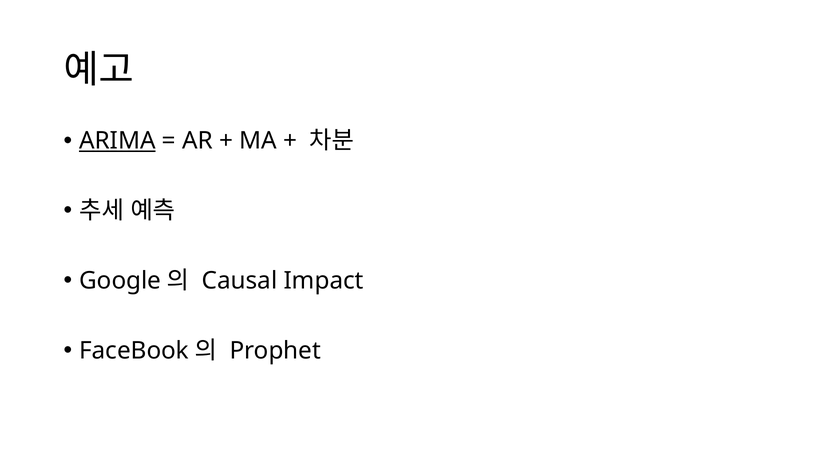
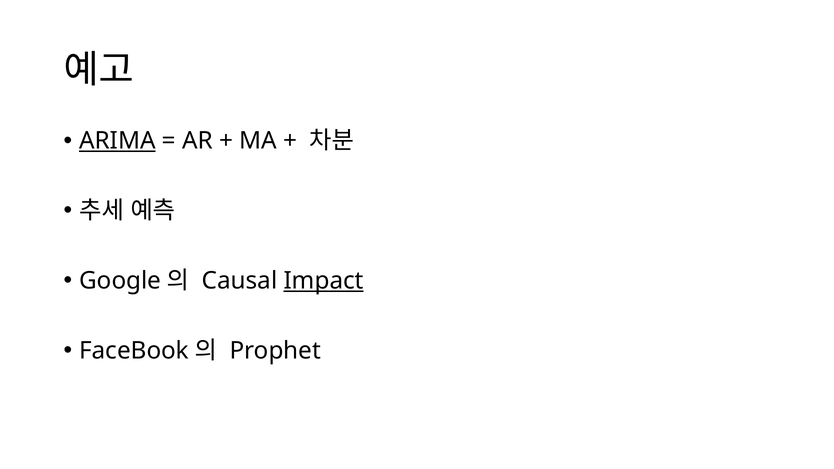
Impact underline: none -> present
